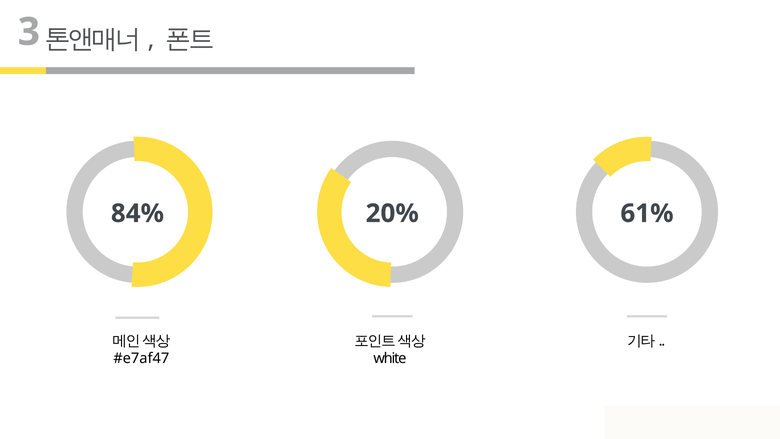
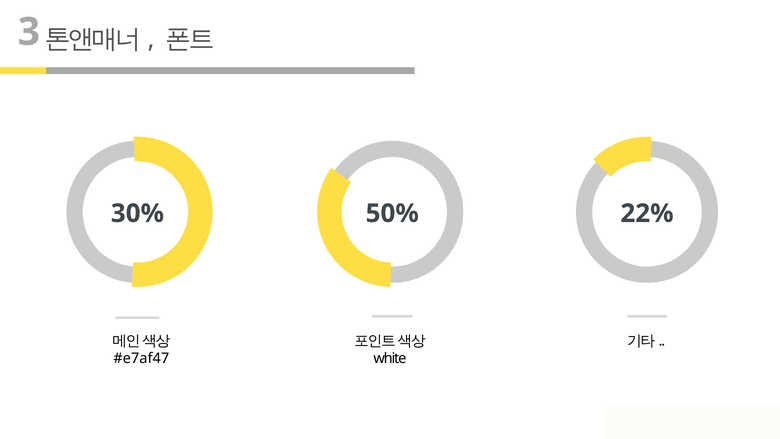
84%: 84% -> 30%
20%: 20% -> 50%
61%: 61% -> 22%
